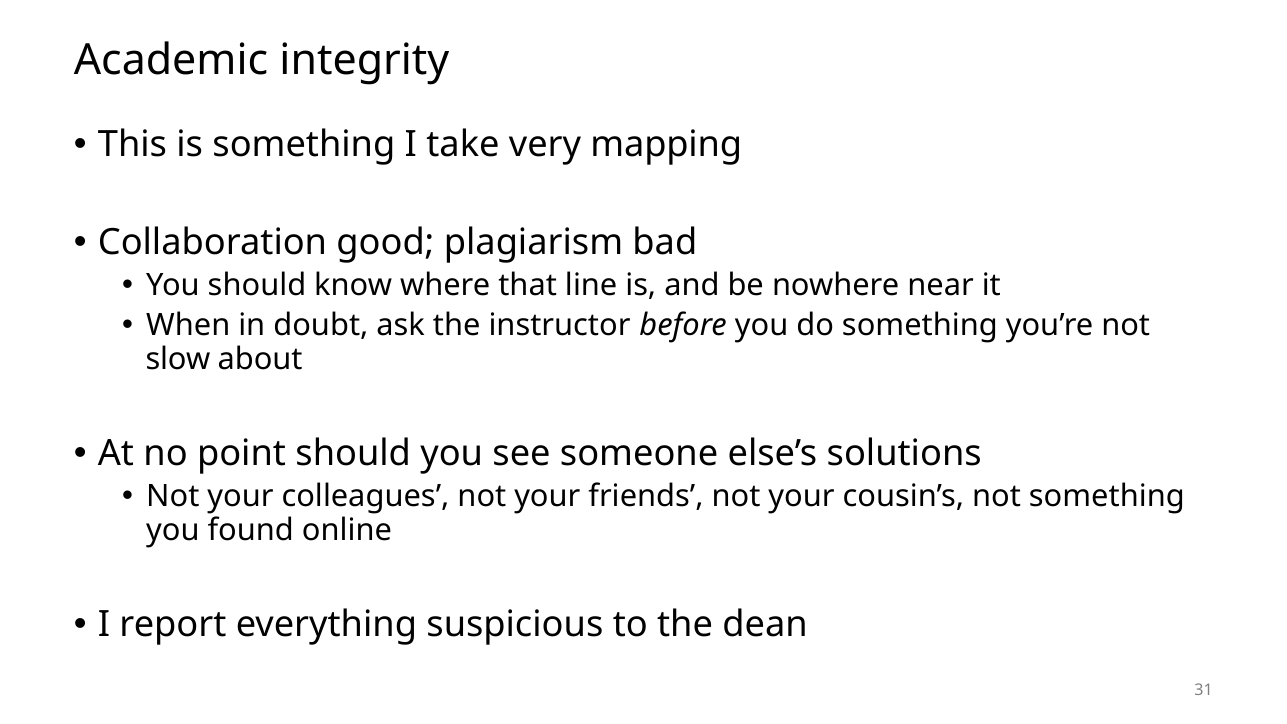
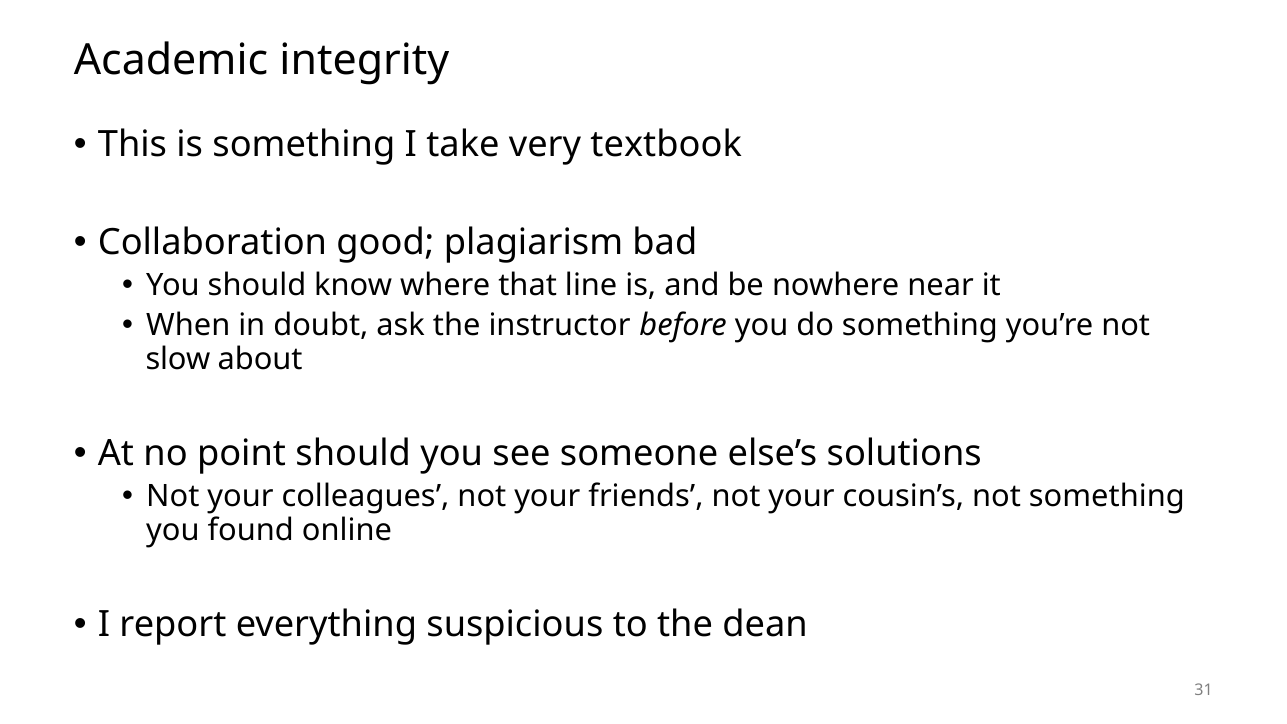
mapping: mapping -> textbook
